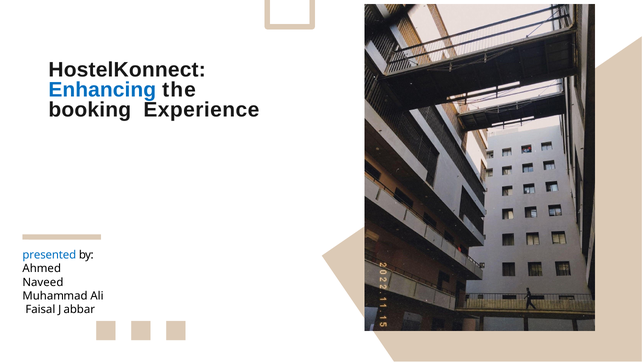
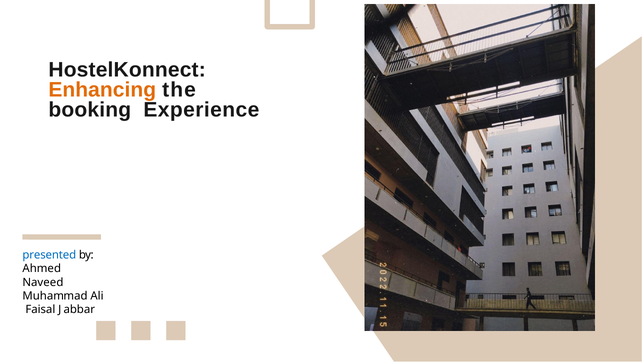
Enhancing colour: blue -> orange
